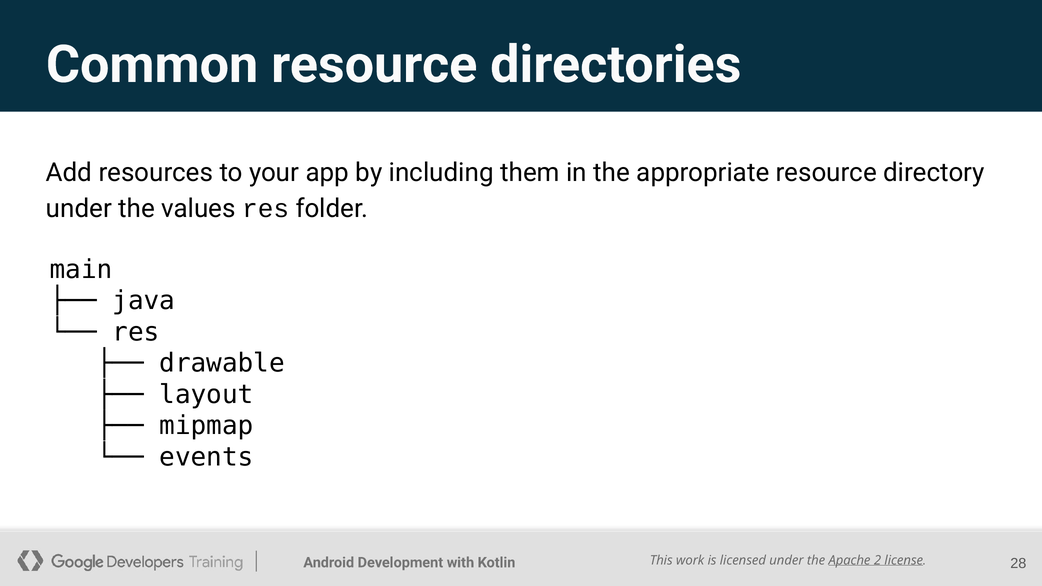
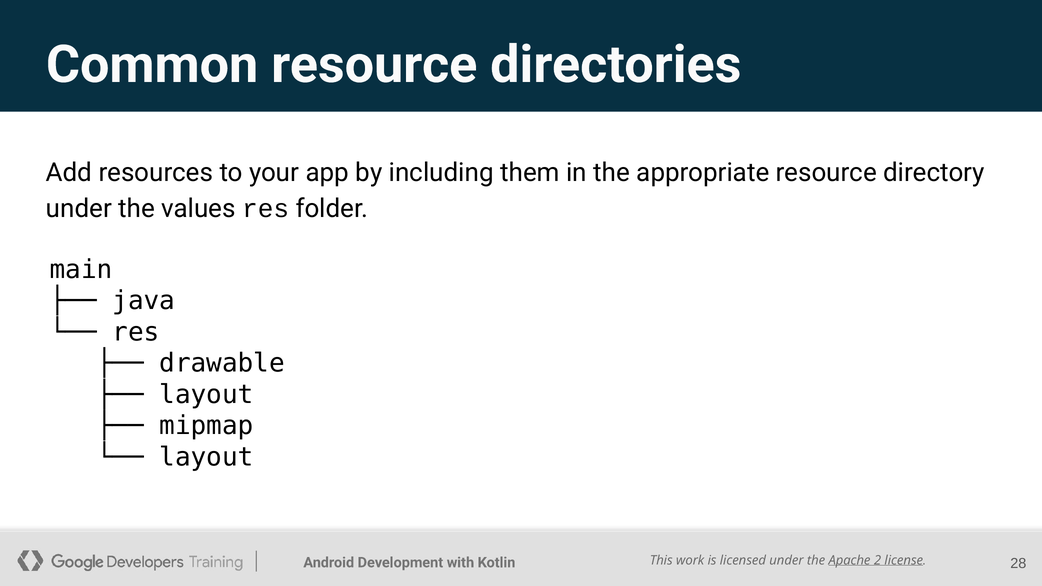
events at (206, 457): events -> layout
